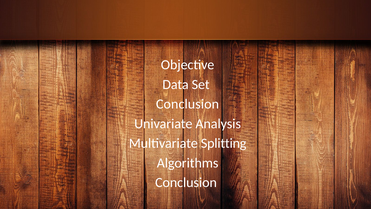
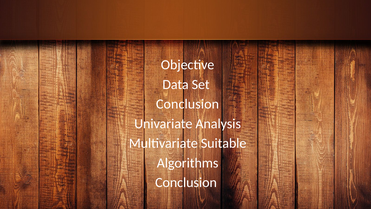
Splitting: Splitting -> Suitable
